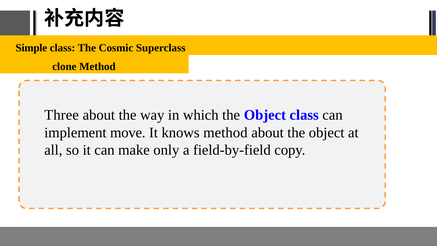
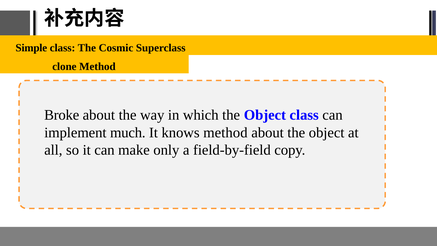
Three: Three -> Broke
move: move -> much
